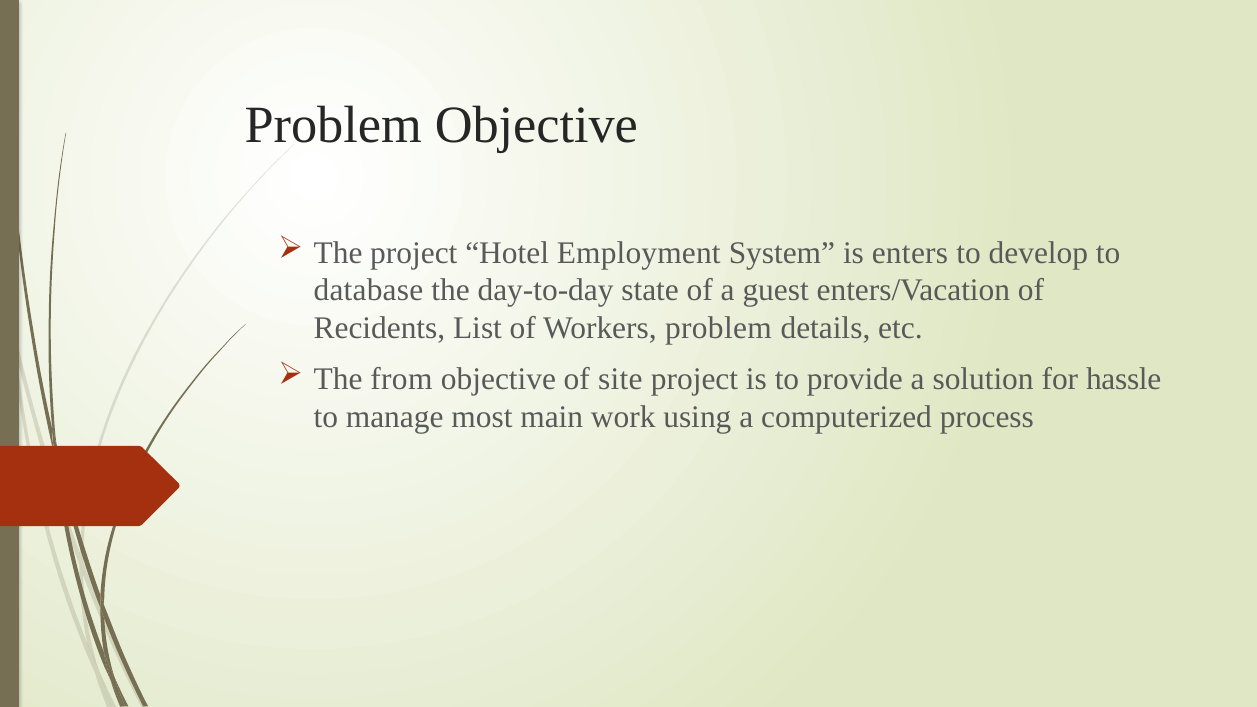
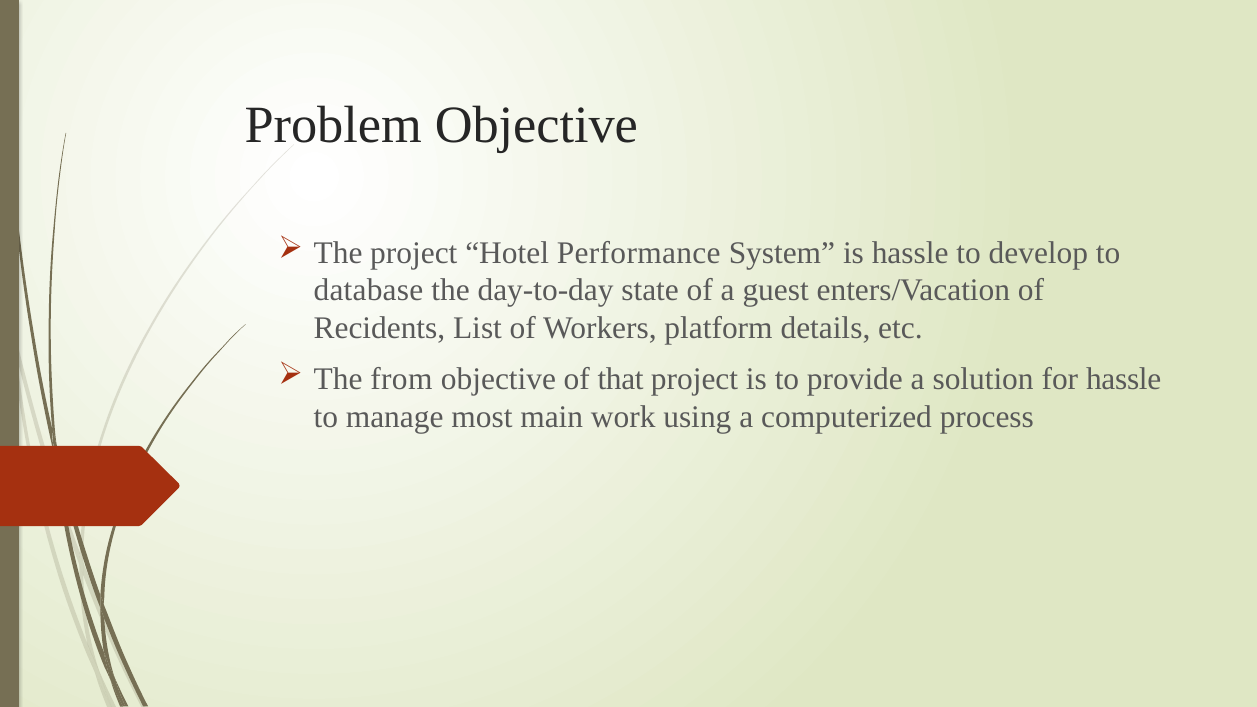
Employment: Employment -> Performance
is enters: enters -> hassle
Workers problem: problem -> platform
site: site -> that
